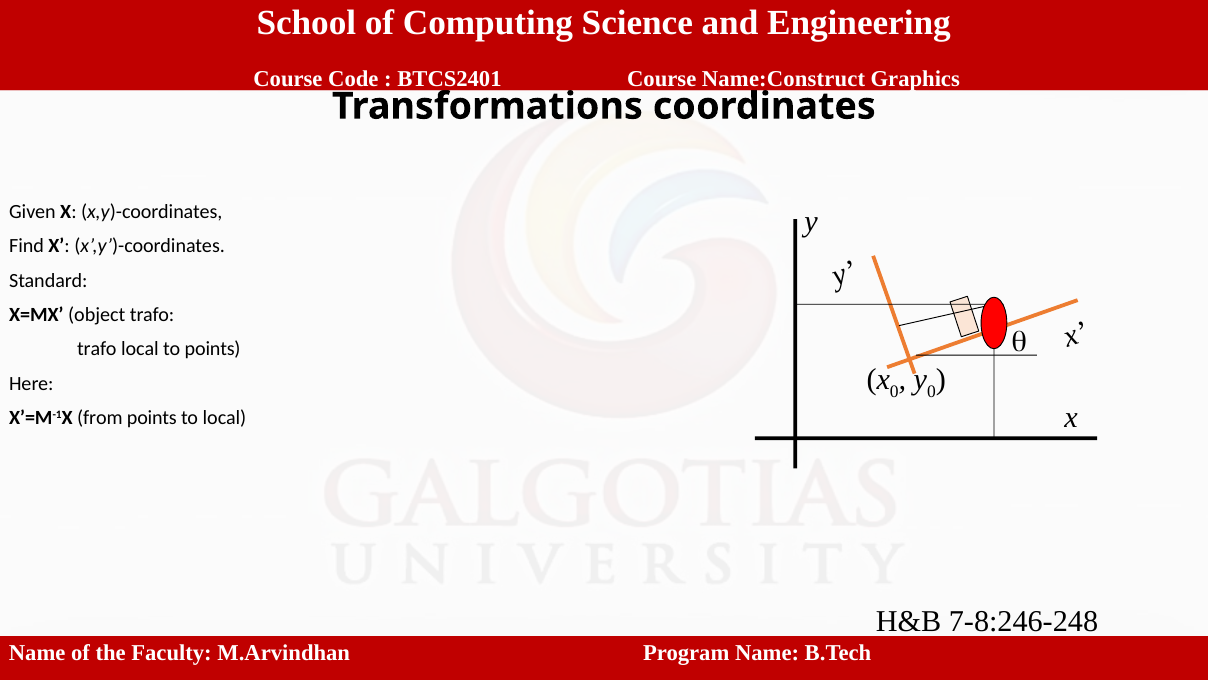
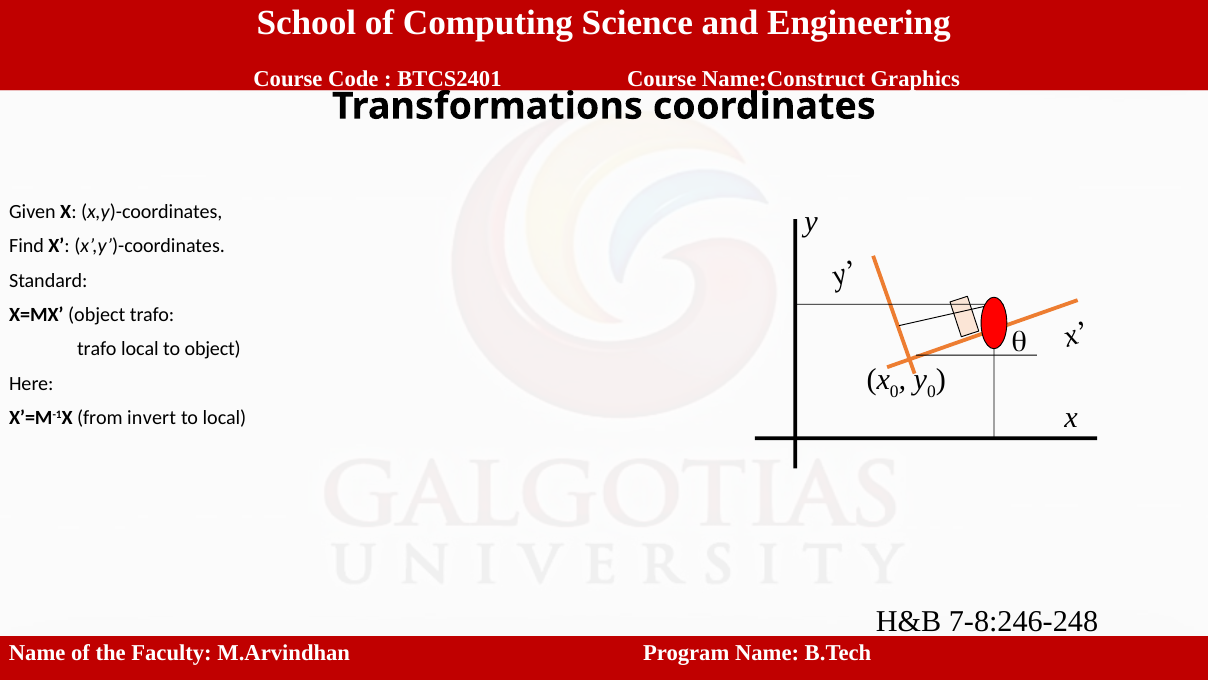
to points: points -> object
from points: points -> invert
